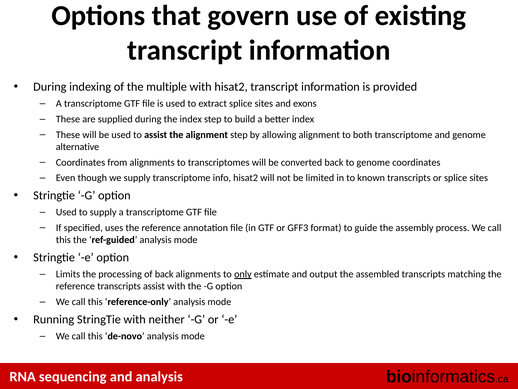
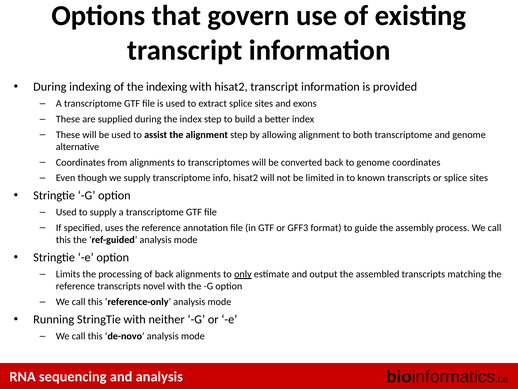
the multiple: multiple -> indexing
transcripts assist: assist -> novel
